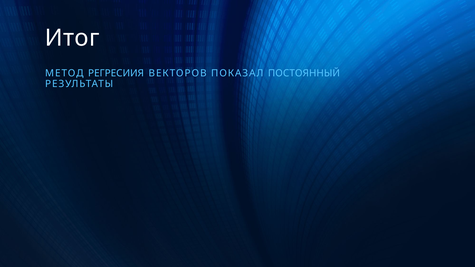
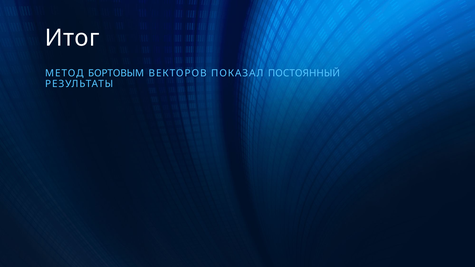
РЕГРЕСИИЯ: РЕГРЕСИИЯ -> БОРТОВЫМ
